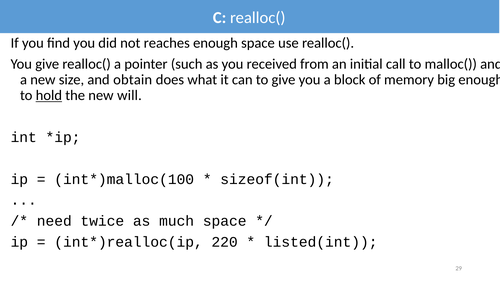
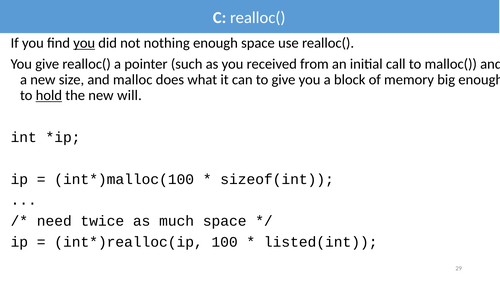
you at (84, 43) underline: none -> present
reaches: reaches -> nothing
obtain: obtain -> malloc
220: 220 -> 100
